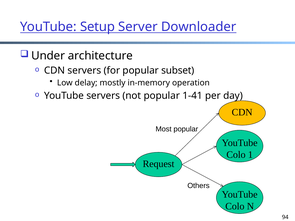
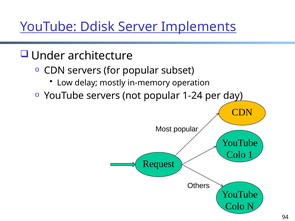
Setup: Setup -> Ddisk
Downloader: Downloader -> Implements
1-41: 1-41 -> 1-24
